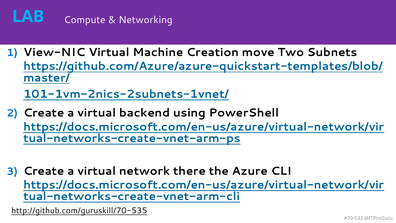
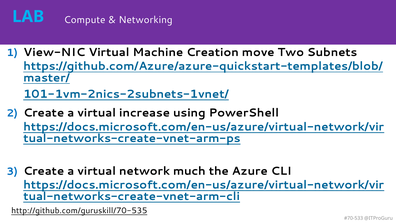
backend: backend -> increase
there: there -> much
